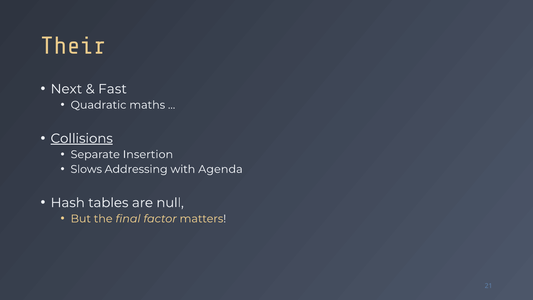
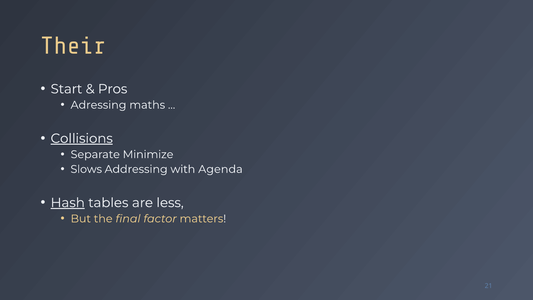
Next: Next -> Start
Fast: Fast -> Pros
Quadratic: Quadratic -> Adressing
Insertion: Insertion -> Minimize
Hash underline: none -> present
null: null -> less
